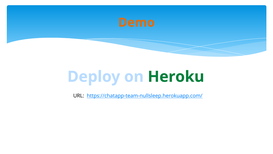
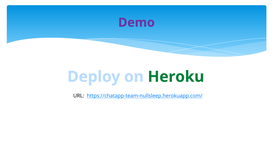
Demo colour: orange -> purple
